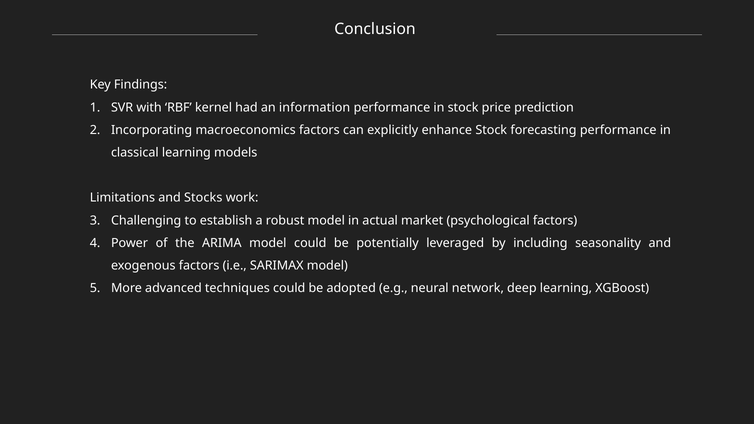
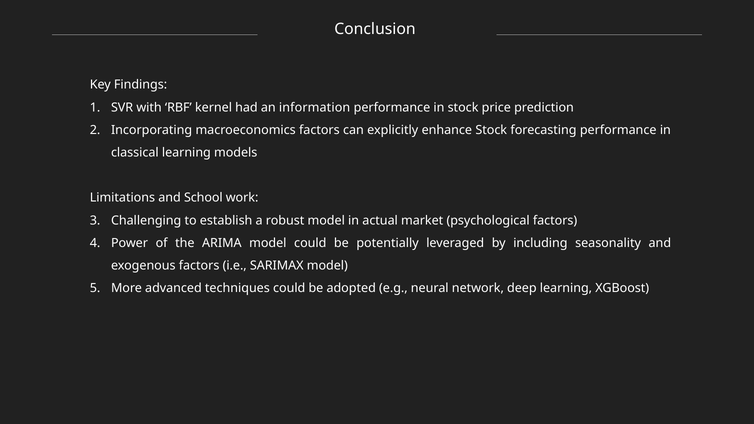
Stocks: Stocks -> School
